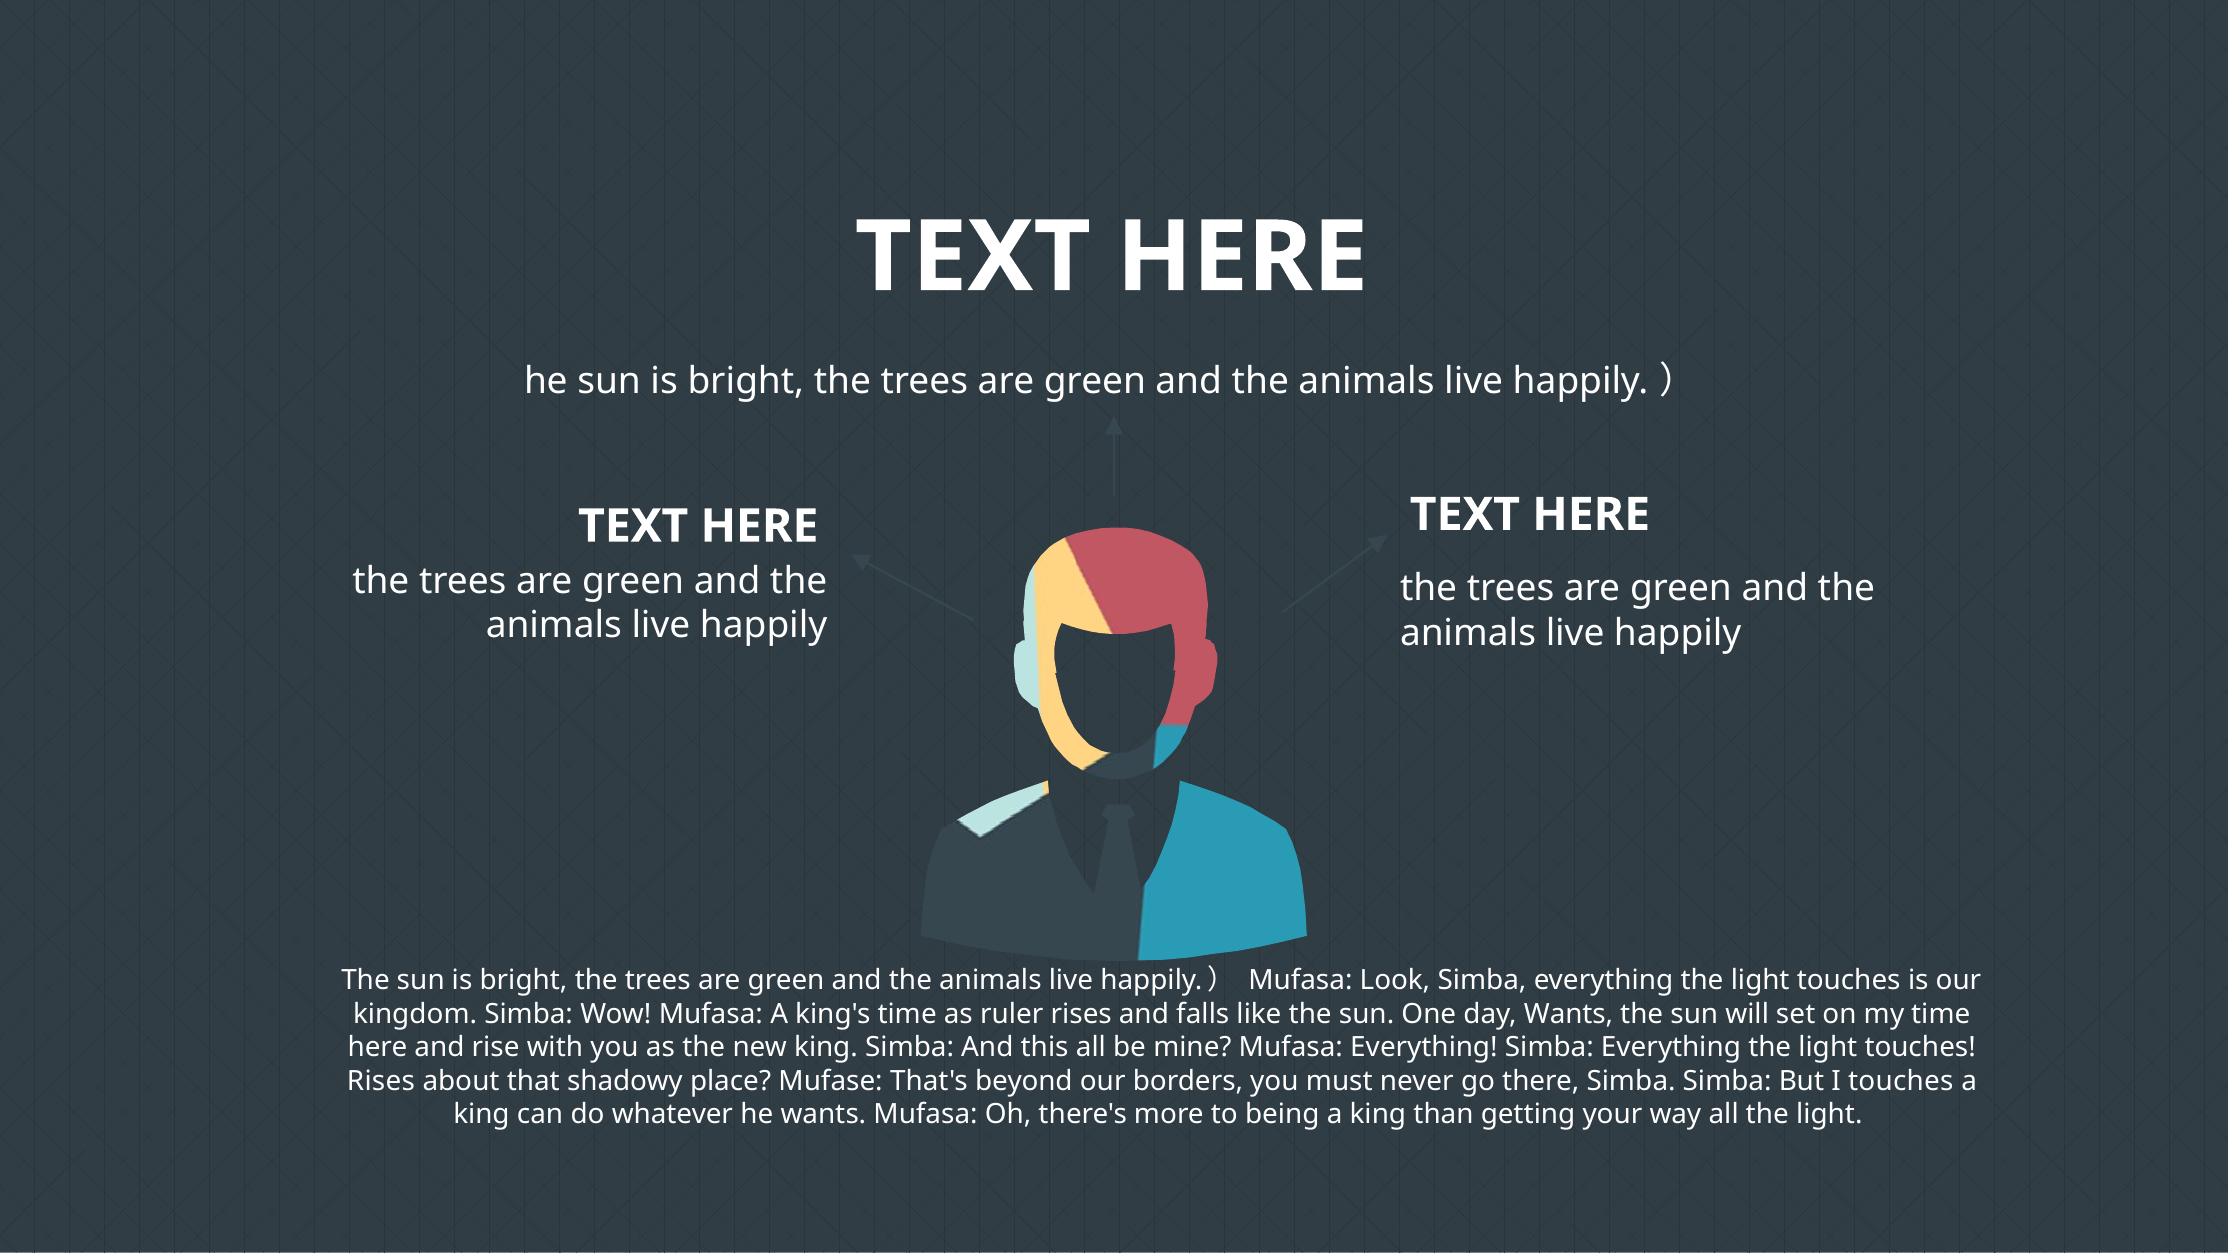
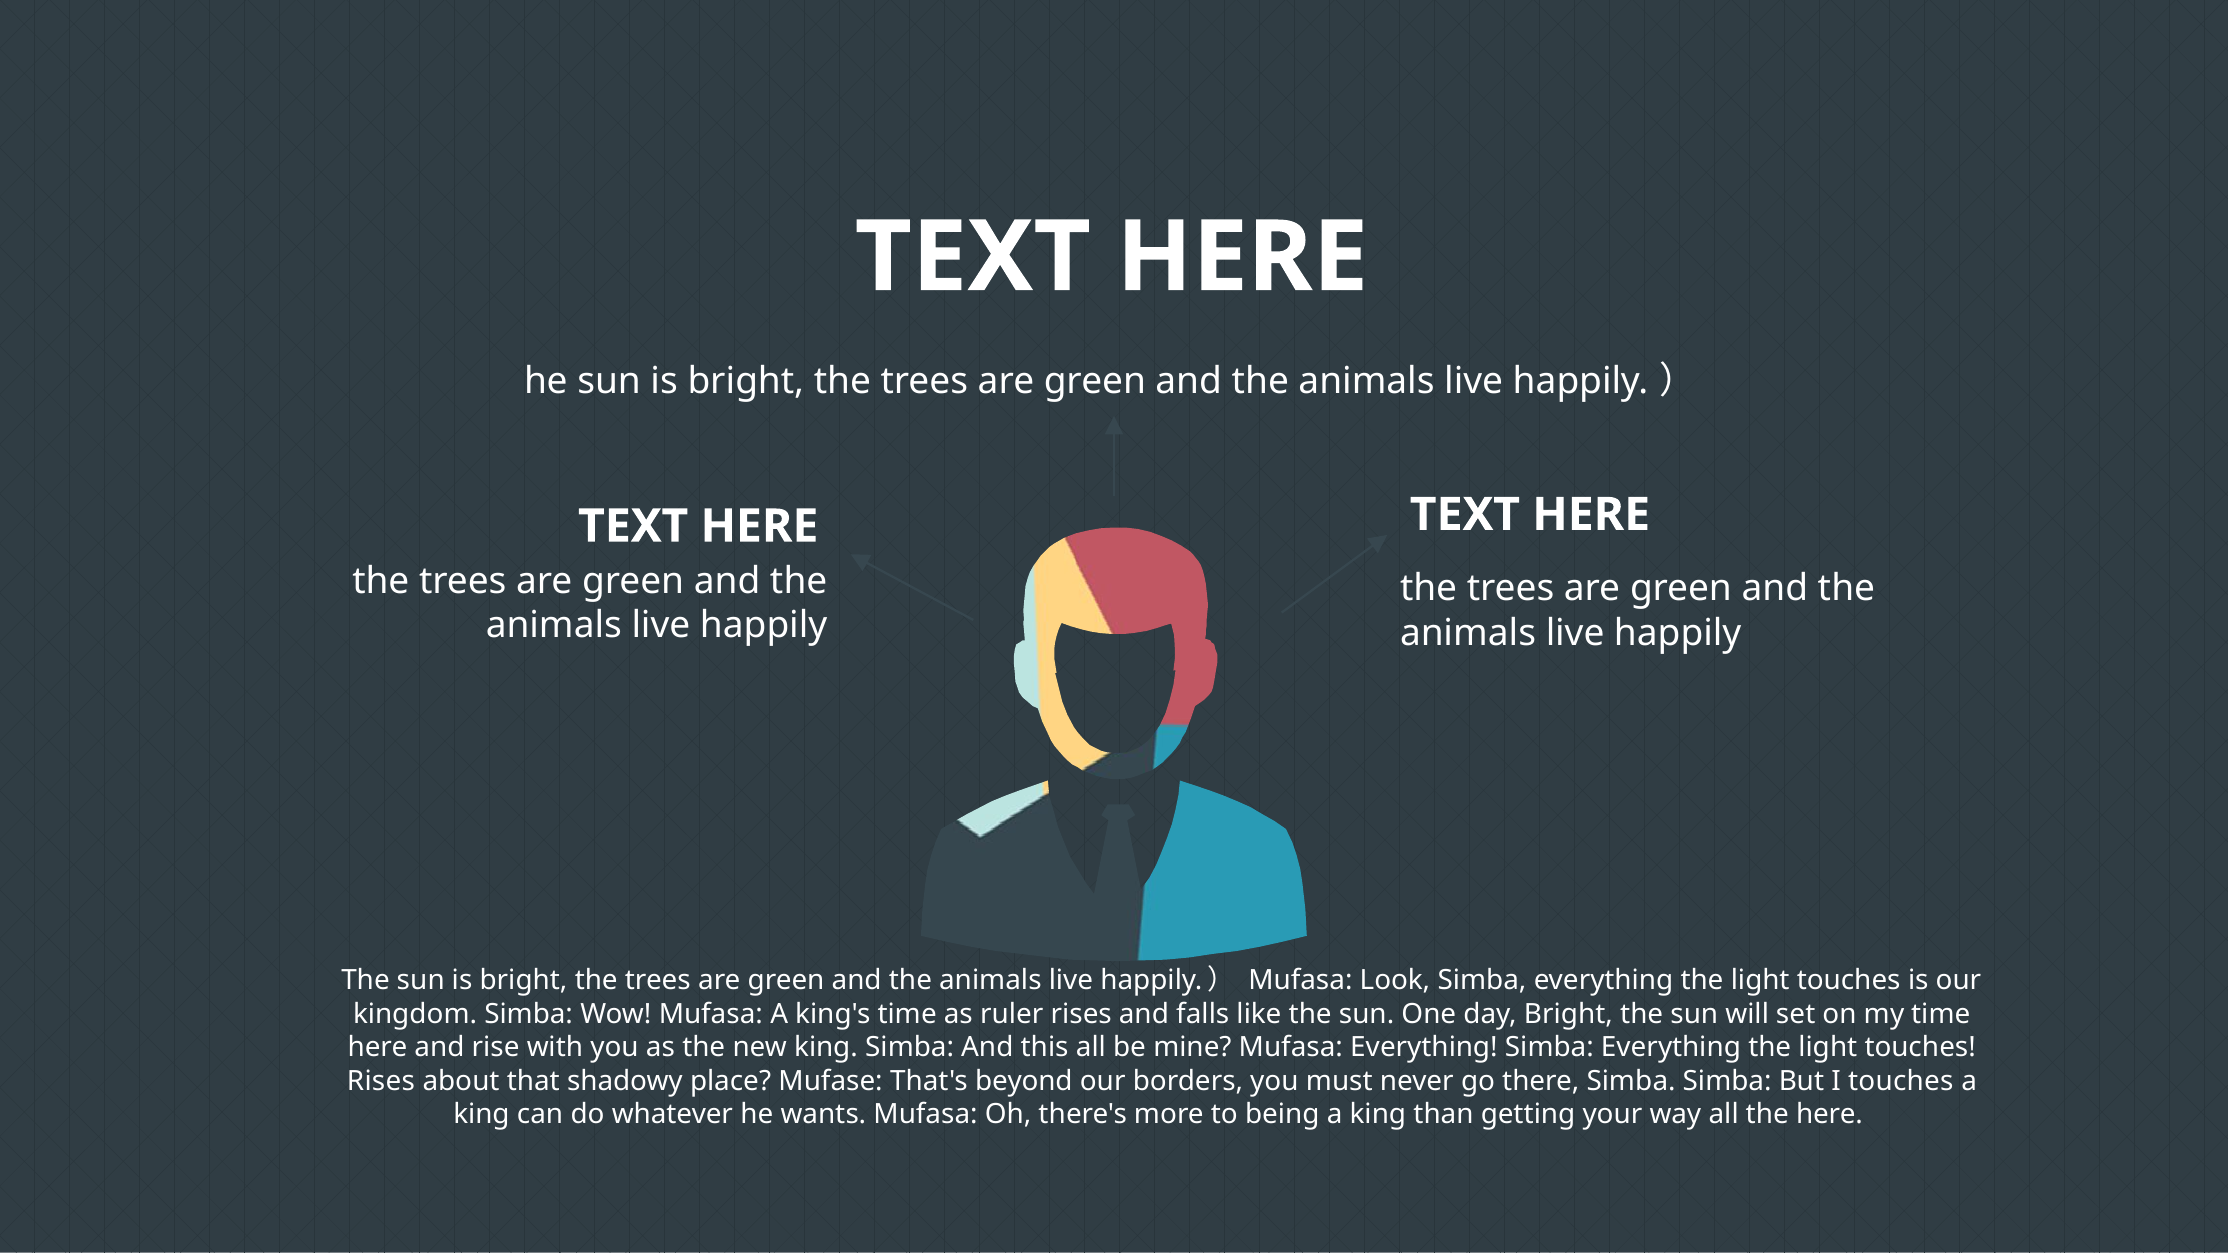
day Wants: Wants -> Bright
all the light: light -> here
